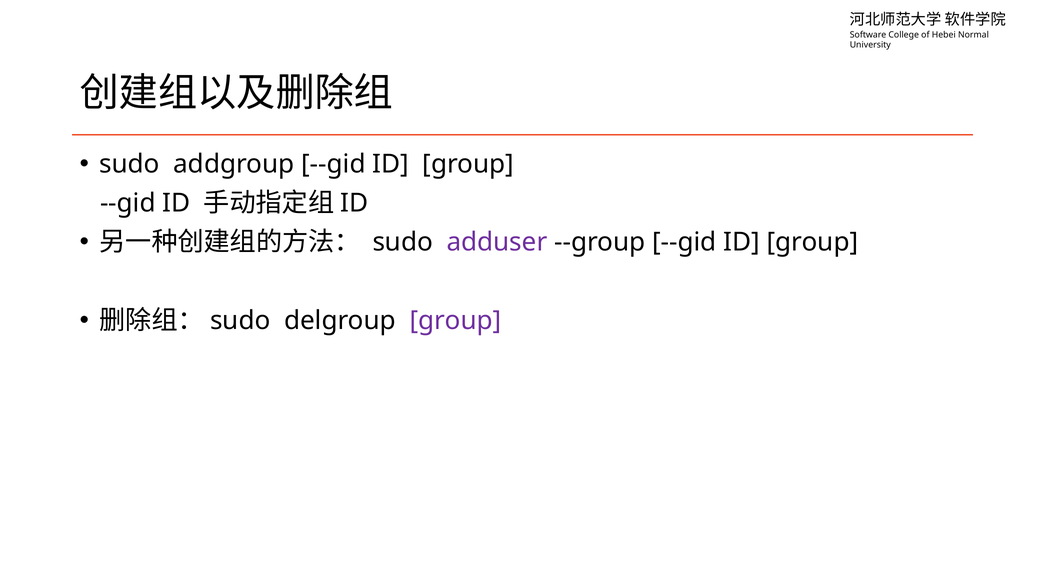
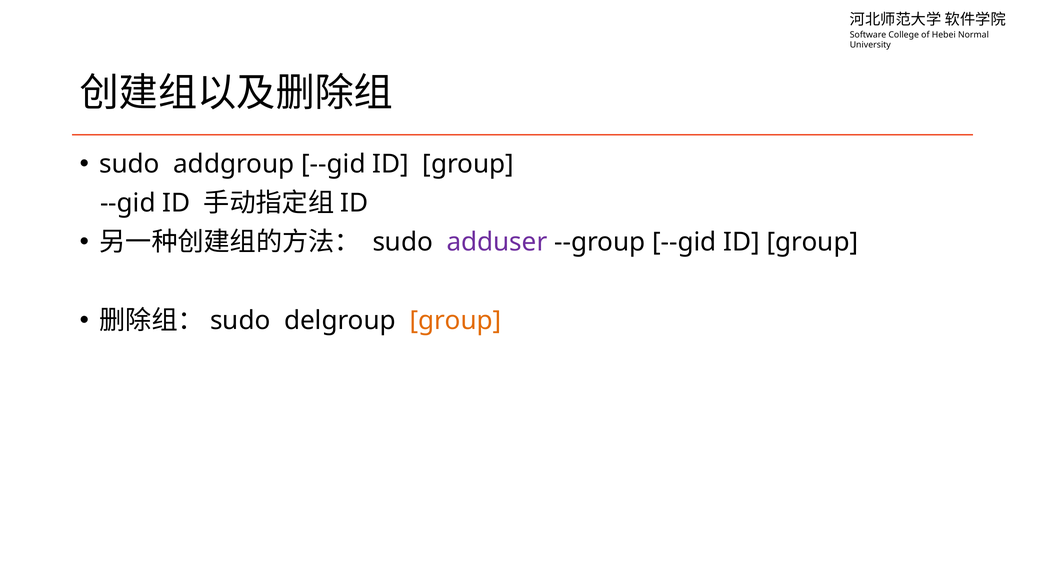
group at (455, 320) colour: purple -> orange
